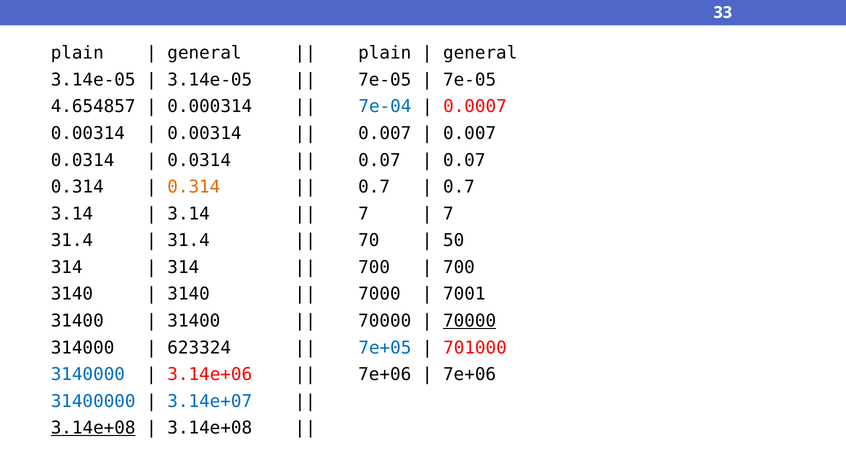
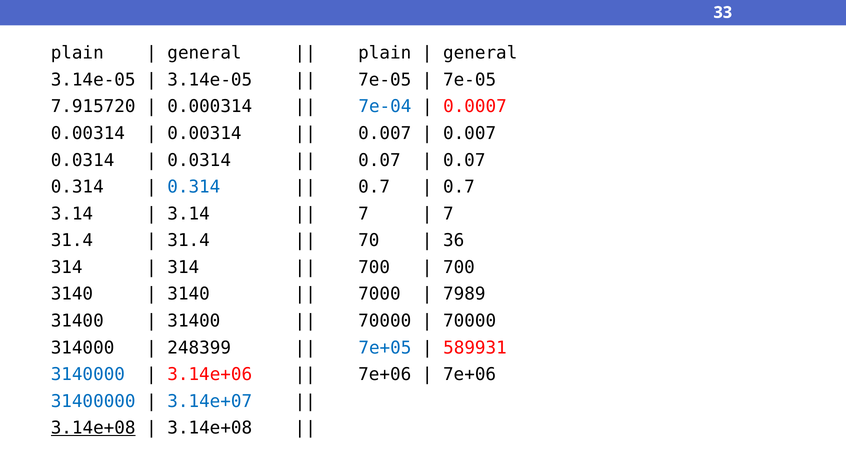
4.654857: 4.654857 -> 7.915720
0.314 at (194, 187) colour: orange -> blue
50: 50 -> 36
7001: 7001 -> 7989
70000 at (470, 321) underline: present -> none
623324: 623324 -> 248399
701000: 701000 -> 589931
